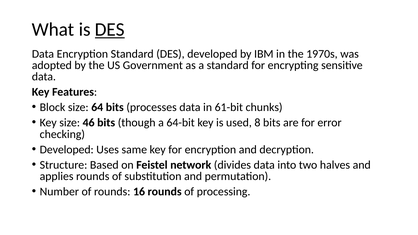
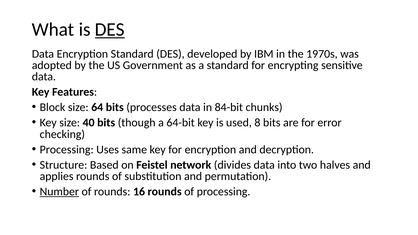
61-bit: 61-bit -> 84-bit
46: 46 -> 40
Developed at (67, 150): Developed -> Processing
Number underline: none -> present
